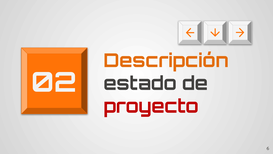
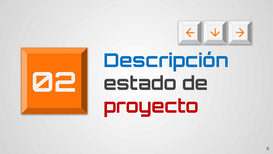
Descripción colour: orange -> blue
